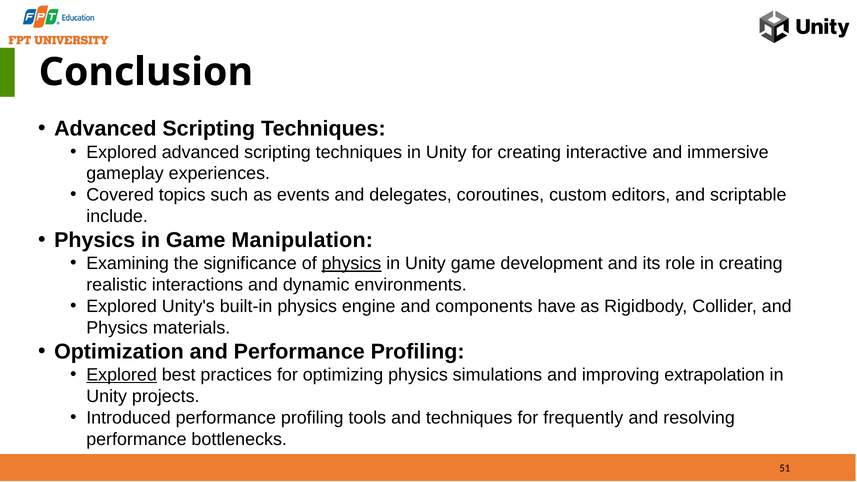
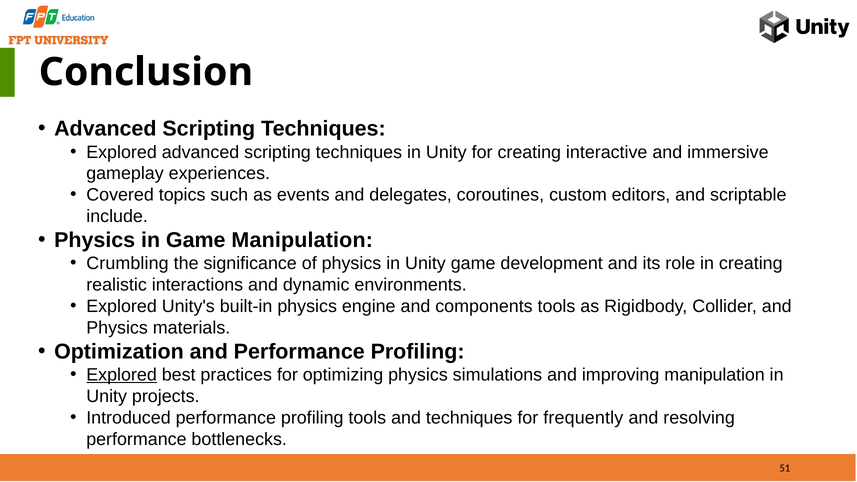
Examining: Examining -> Crumbling
physics at (351, 264) underline: present -> none
components have: have -> tools
improving extrapolation: extrapolation -> manipulation
